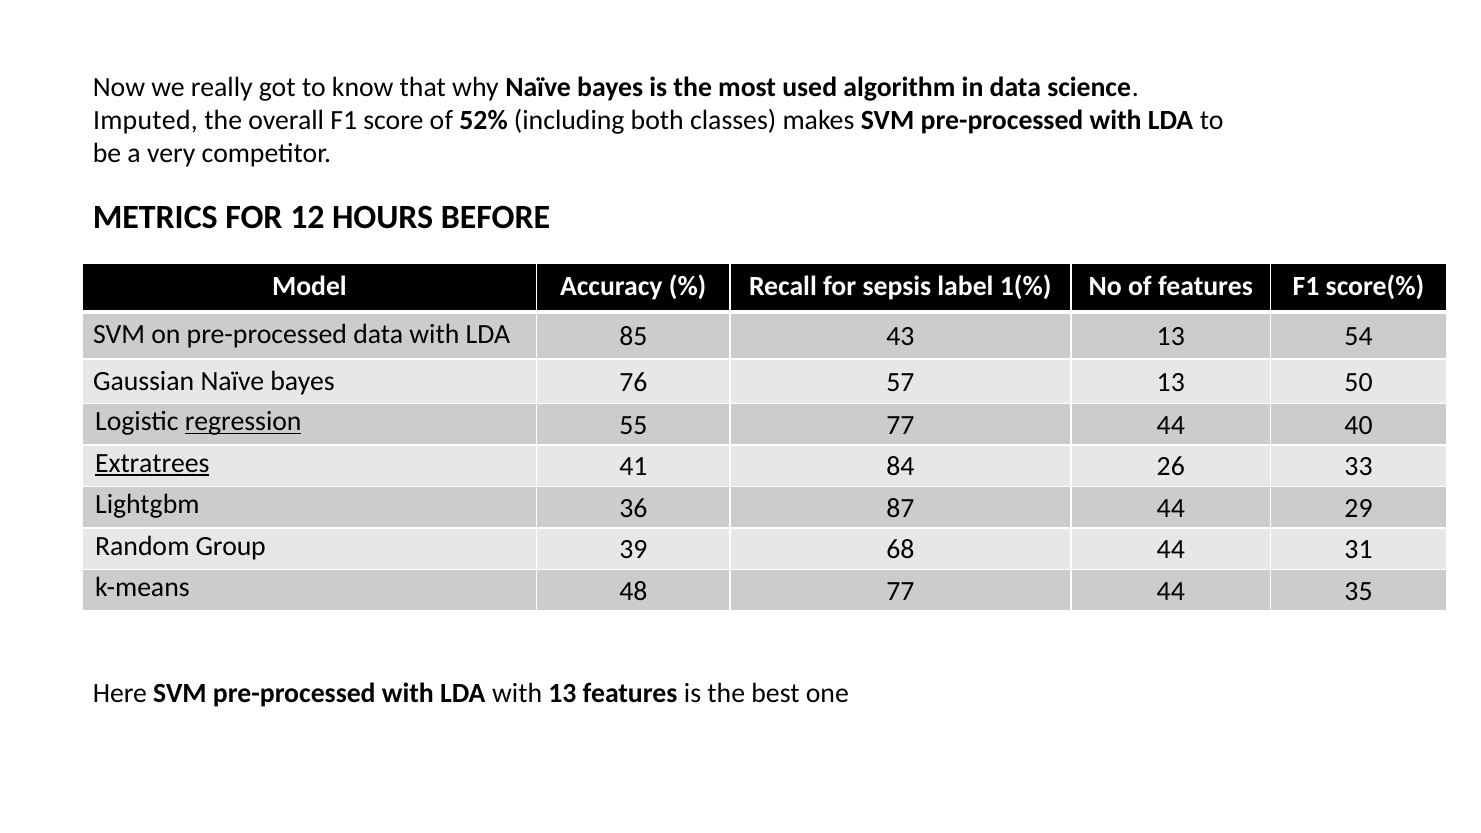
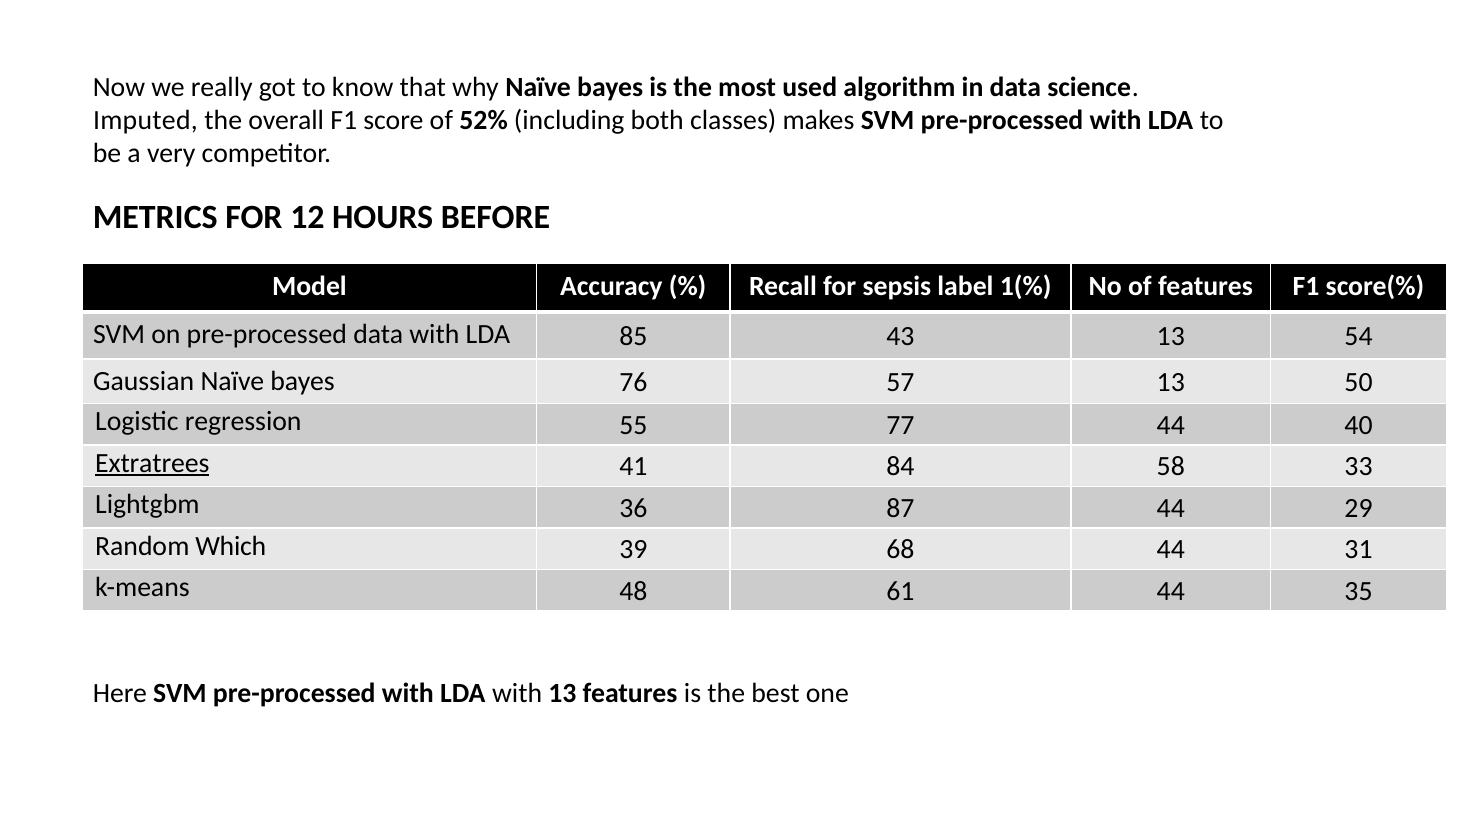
regression underline: present -> none
26: 26 -> 58
Group: Group -> Which
48 77: 77 -> 61
